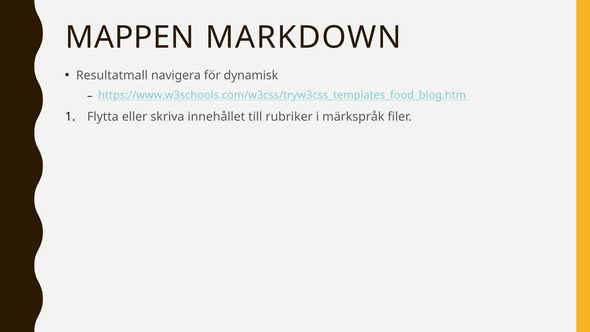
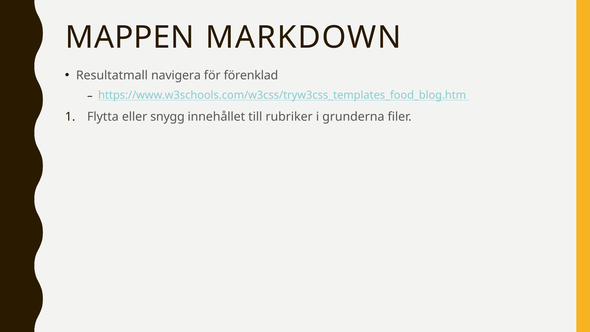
dynamisk: dynamisk -> förenklad
skriva: skriva -> snygg
märkspråk: märkspråk -> grunderna
